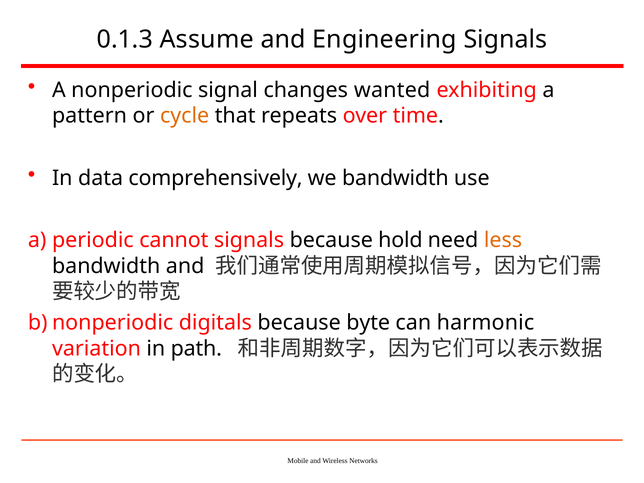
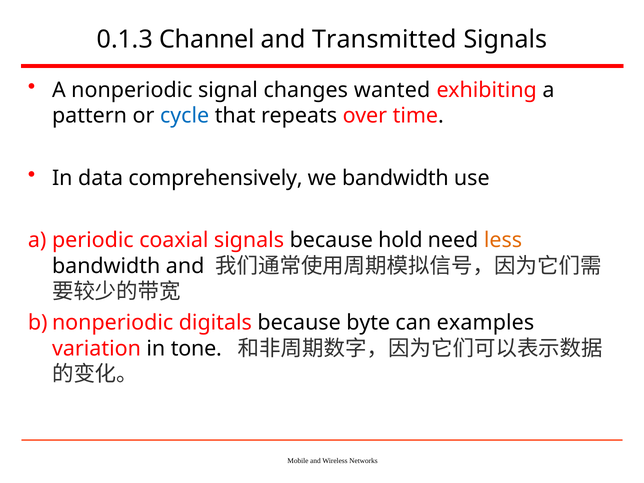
Assume: Assume -> Channel
Engineering: Engineering -> Transmitted
cycle colour: orange -> blue
cannot: cannot -> coaxial
harmonic: harmonic -> examples
path: path -> tone
